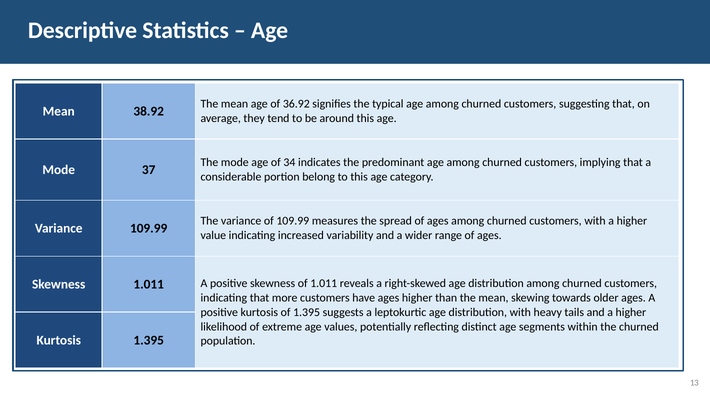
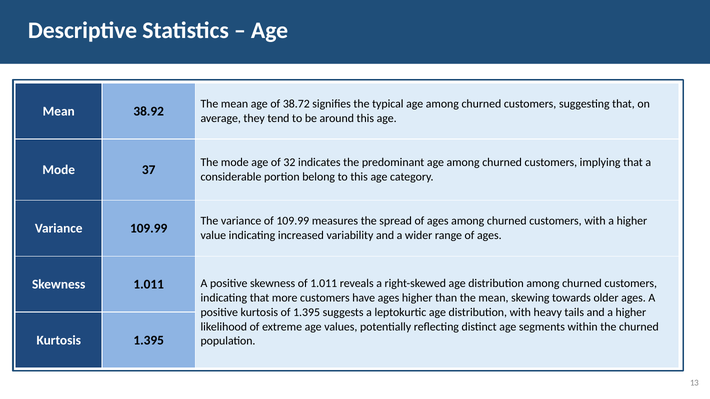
36.92: 36.92 -> 38.72
34: 34 -> 32
